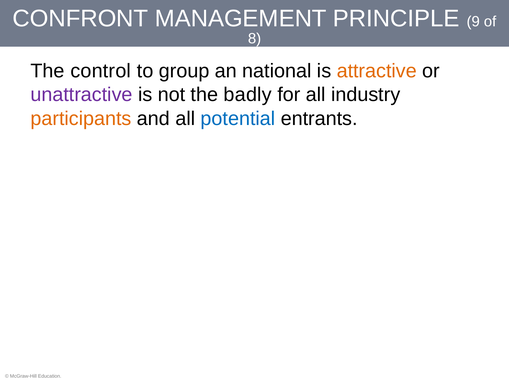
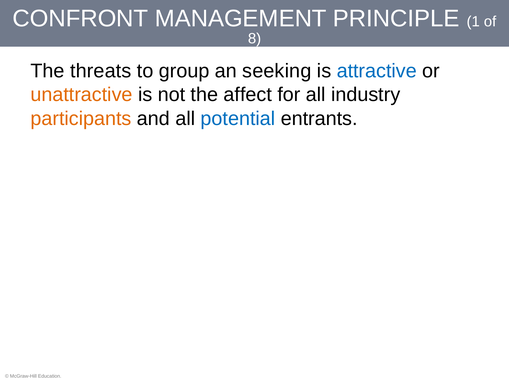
9: 9 -> 1
control: control -> threats
national: national -> seeking
attractive colour: orange -> blue
unattractive colour: purple -> orange
badly: badly -> affect
